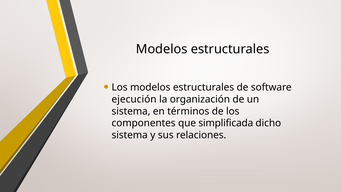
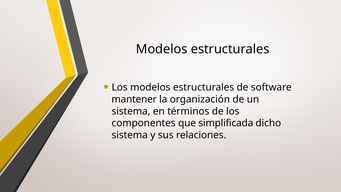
ejecución: ejecución -> mantener
